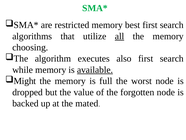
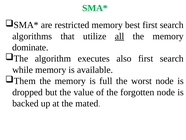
choosing: choosing -> dominate
available underline: present -> none
Might: Might -> Them
